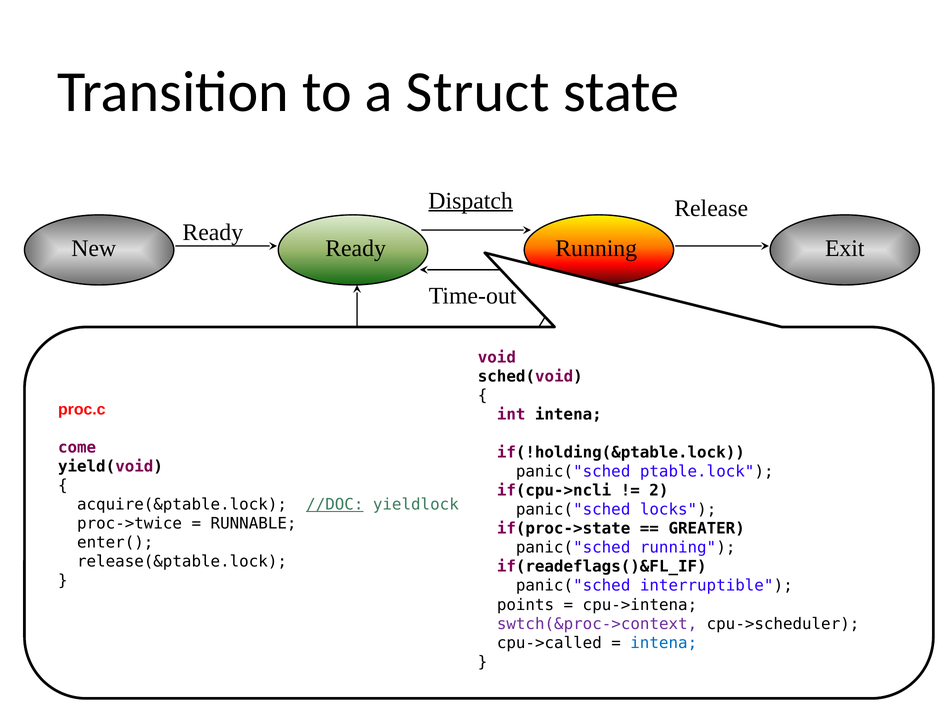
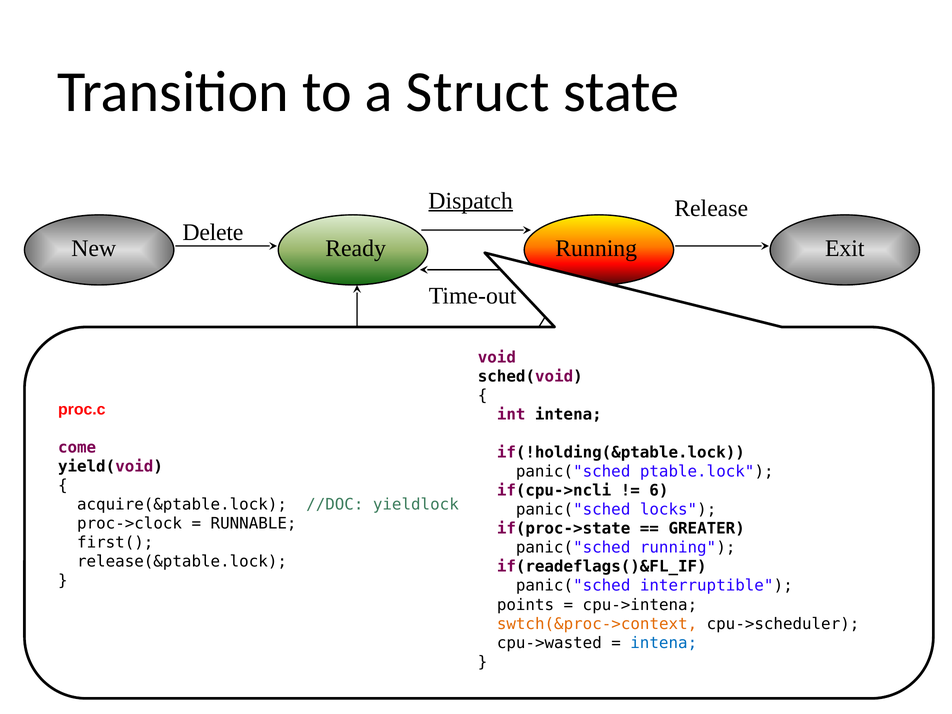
Ready at (213, 232): Ready -> Delete
2: 2 -> 6
//DOC underline: present -> none
proc->twice: proc->twice -> proc->clock
enter(: enter( -> first(
swtch(&proc->context colour: purple -> orange
cpu->called: cpu->called -> cpu->wasted
